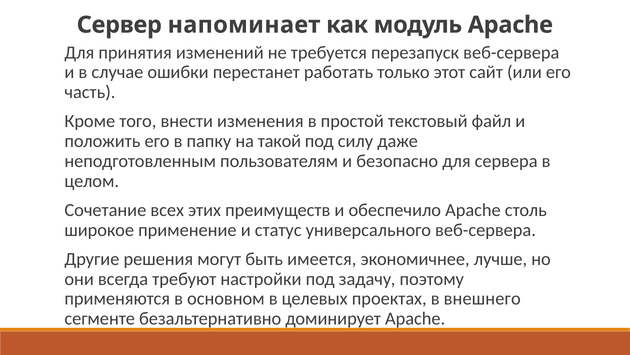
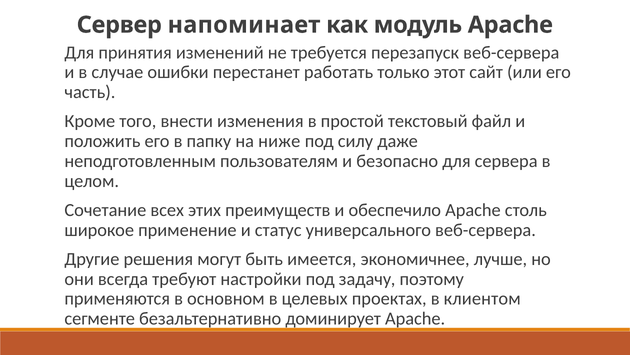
такой: такой -> ниже
внешнего: внешнего -> клиентом
